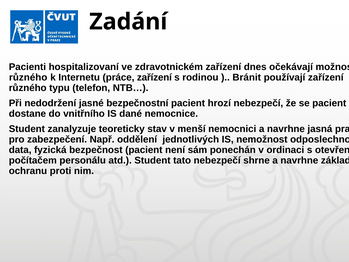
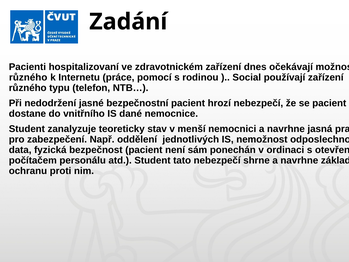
práce zařízení: zařízení -> pomocí
Bránit: Bránit -> Social
